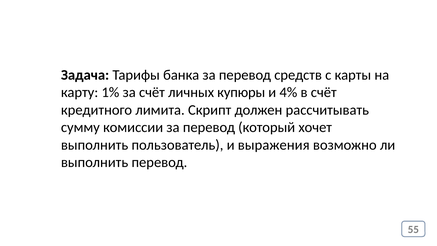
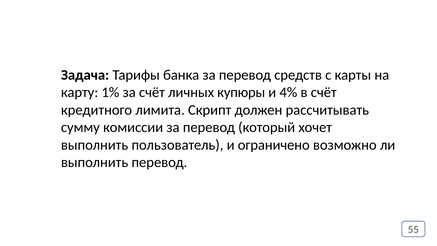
выражения: выражения -> ограничено
